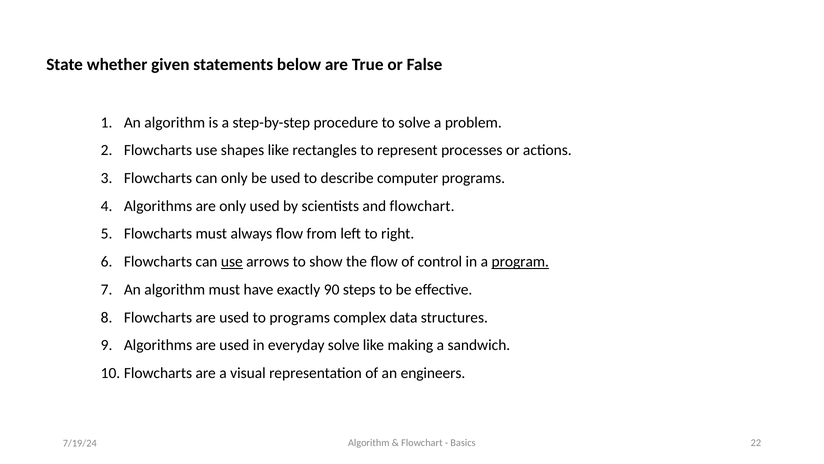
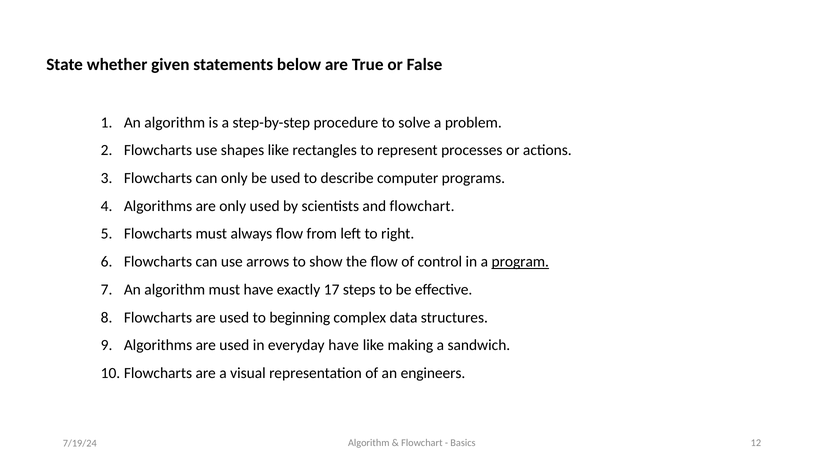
use at (232, 261) underline: present -> none
90: 90 -> 17
to programs: programs -> beginning
everyday solve: solve -> have
22: 22 -> 12
